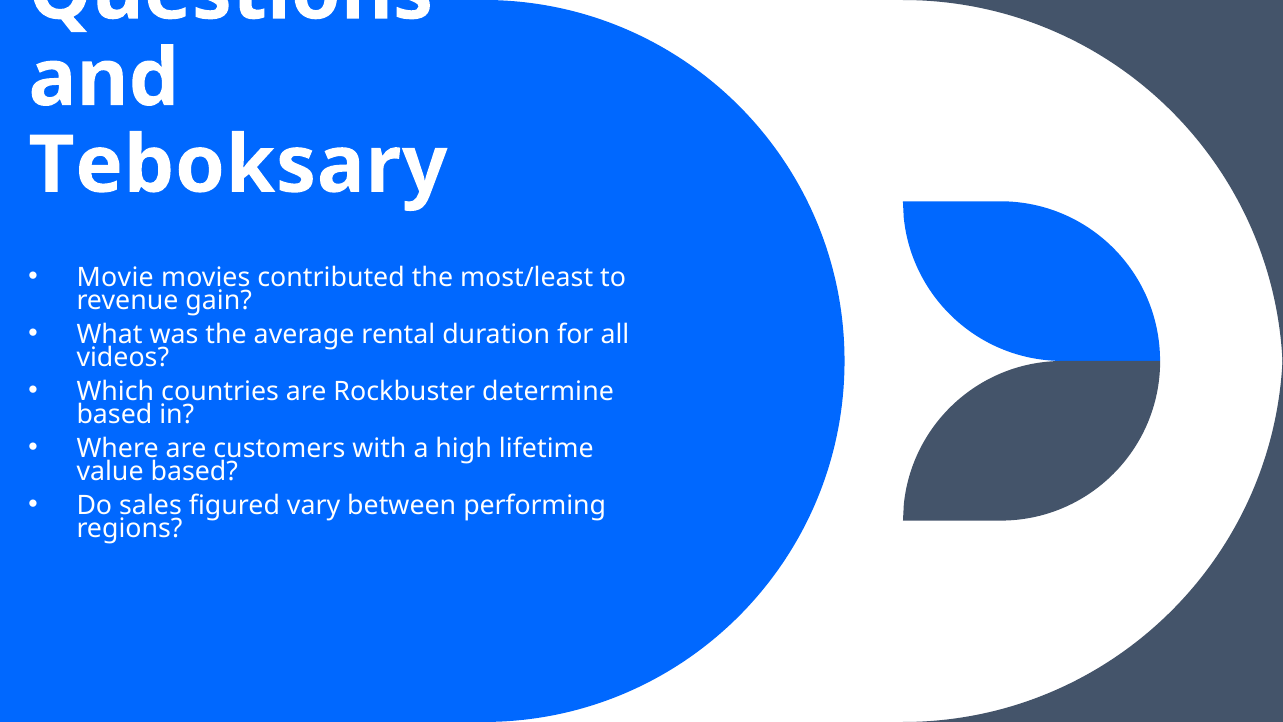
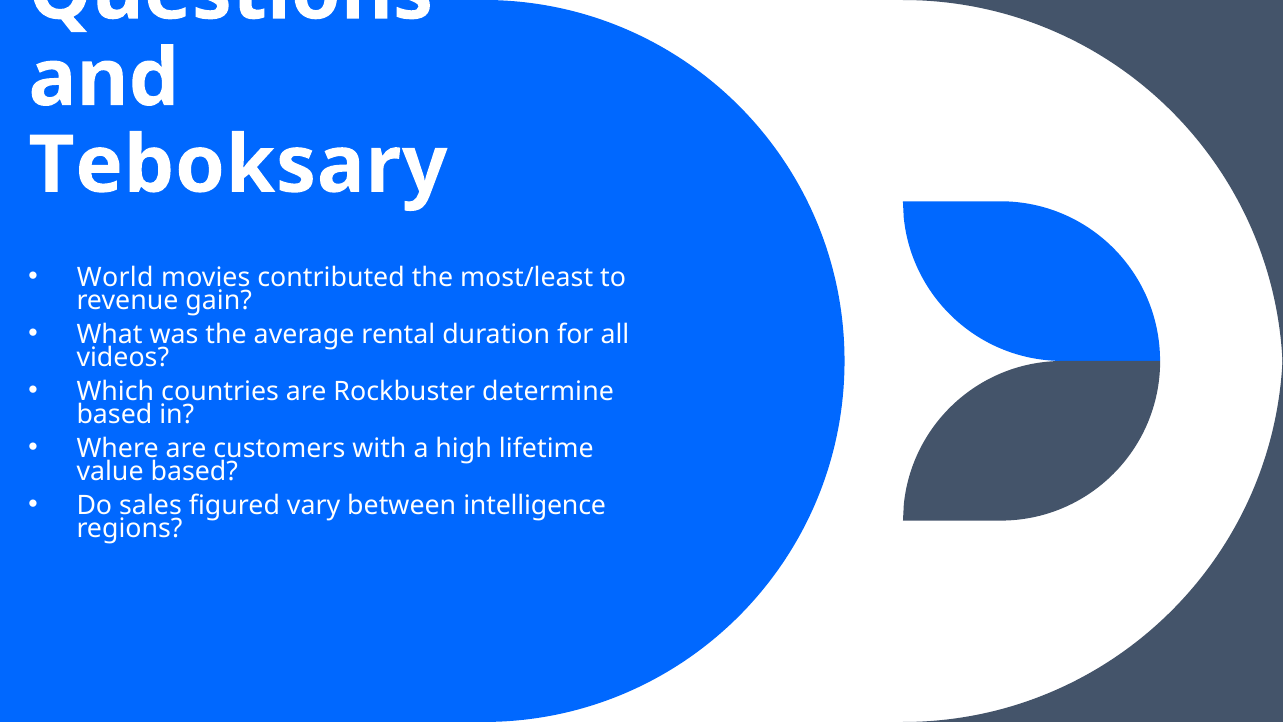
Movie: Movie -> World
performing: performing -> intelligence
